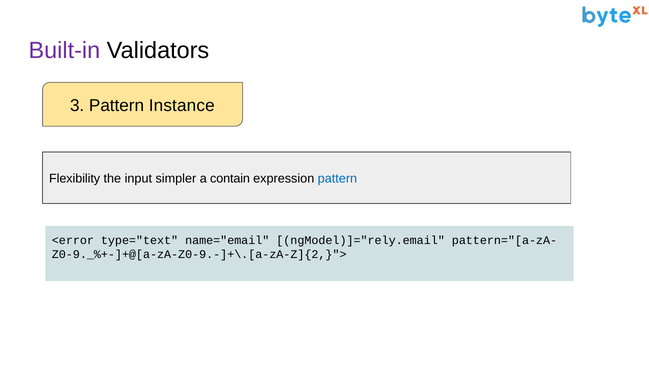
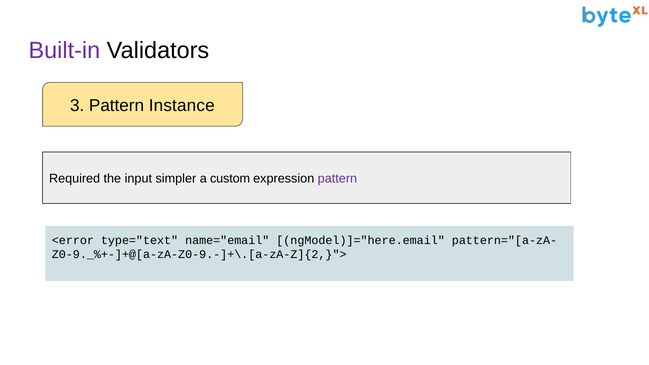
Flexibility: Flexibility -> Required
contain: contain -> custom
pattern at (337, 179) colour: blue -> purple
ngModel)]="rely.email: ngModel)]="rely.email -> ngModel)]="here.email
